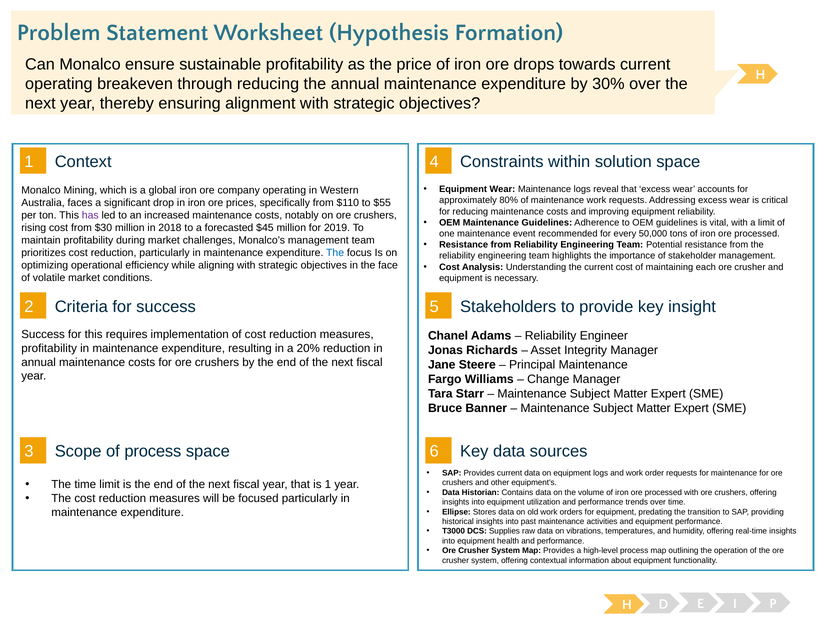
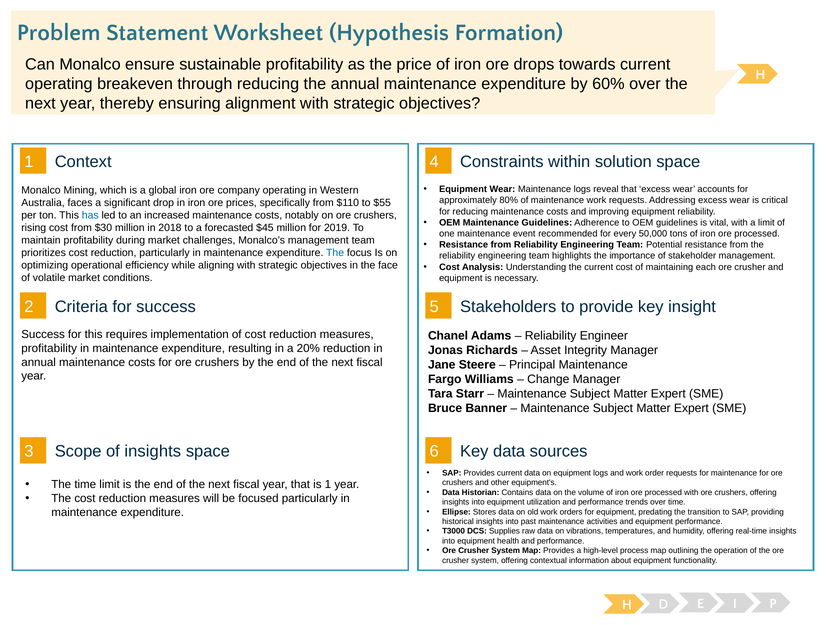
30%: 30% -> 60%
has colour: purple -> blue
of process: process -> insights
